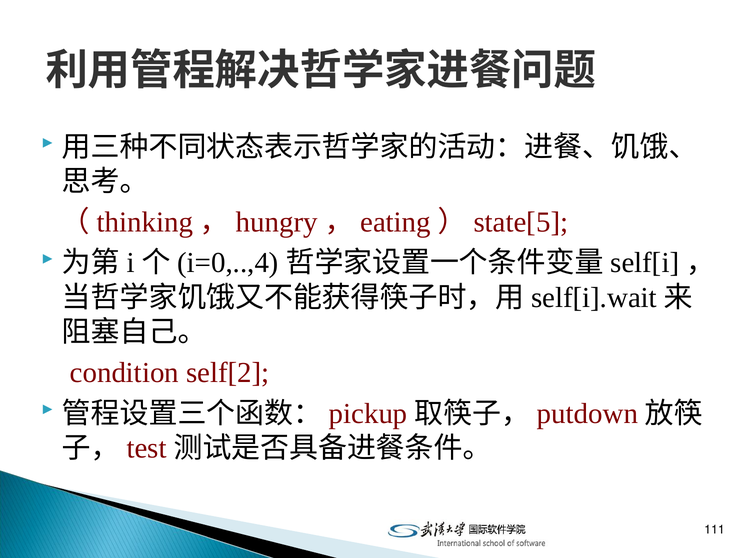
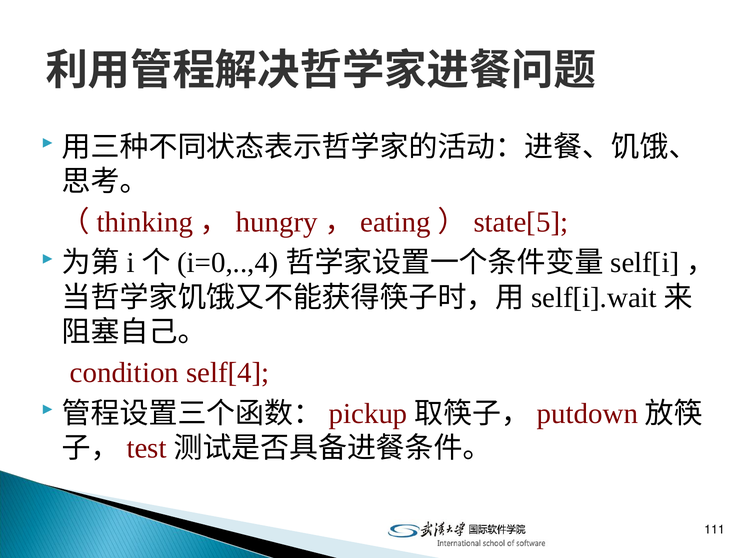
self[2: self[2 -> self[4
